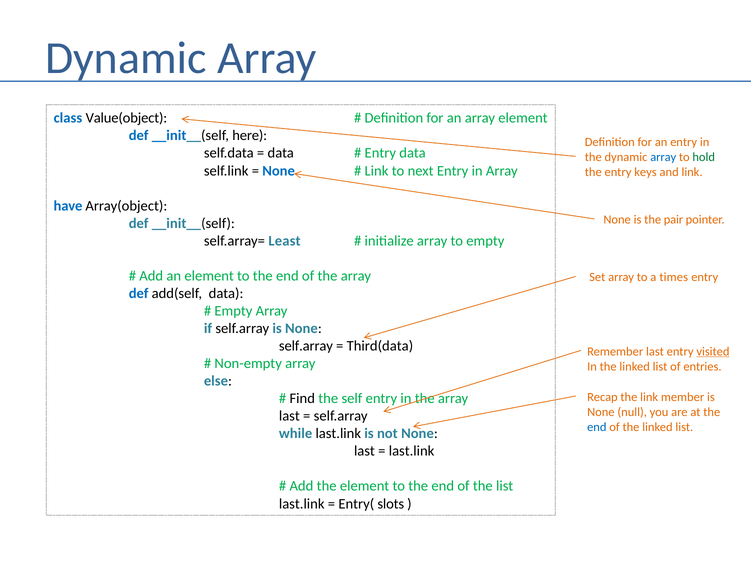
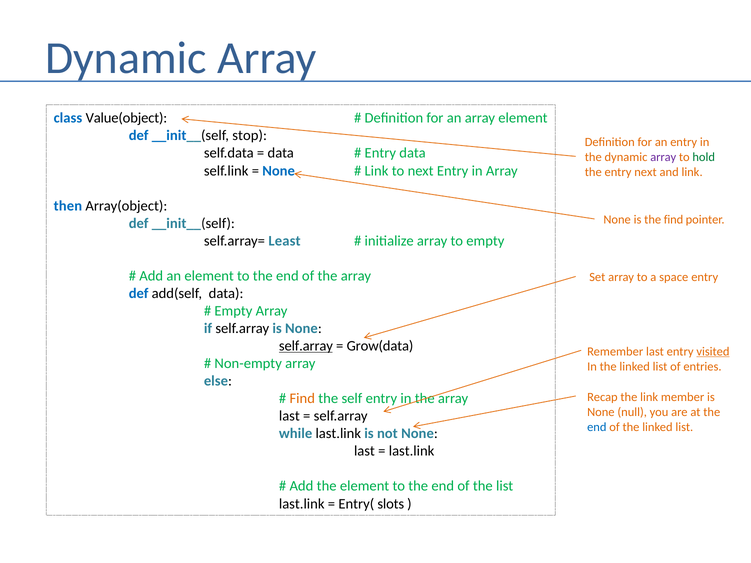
here: here -> stop
array at (663, 157) colour: blue -> purple
entry keys: keys -> next
have: have -> then
the pair: pair -> find
times: times -> space
self.array at (306, 346) underline: none -> present
Third(data: Third(data -> Grow(data
Find at (302, 399) colour: black -> orange
